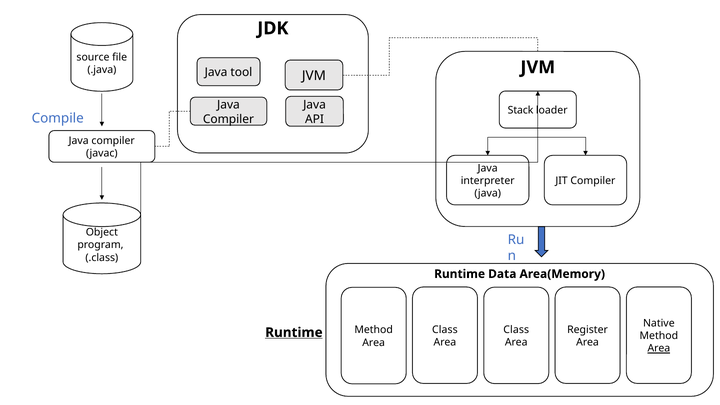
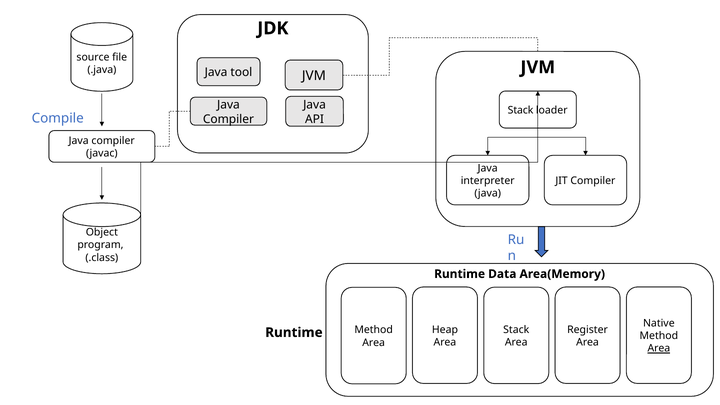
Class at (445, 330): Class -> Heap
Class at (516, 330): Class -> Stack
Runtime at (294, 333) underline: present -> none
